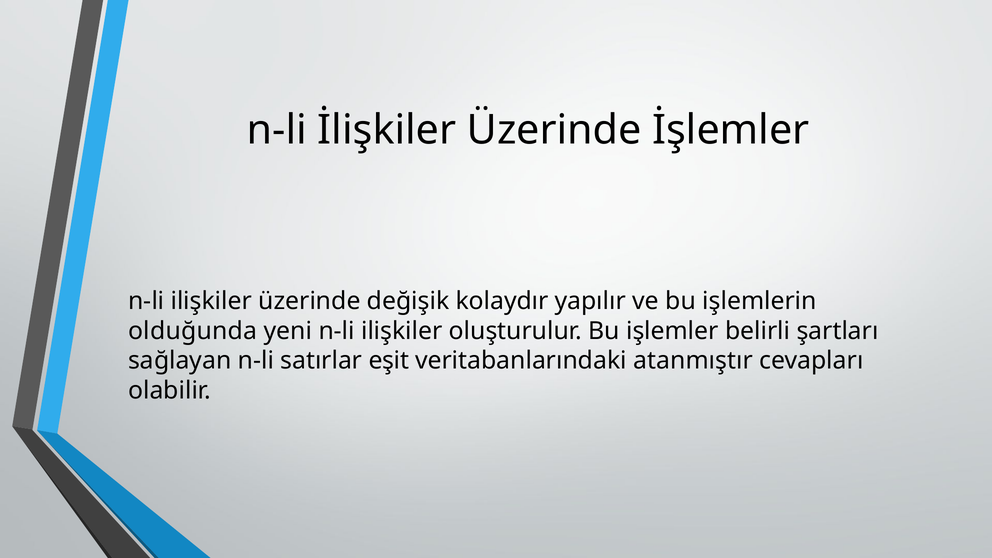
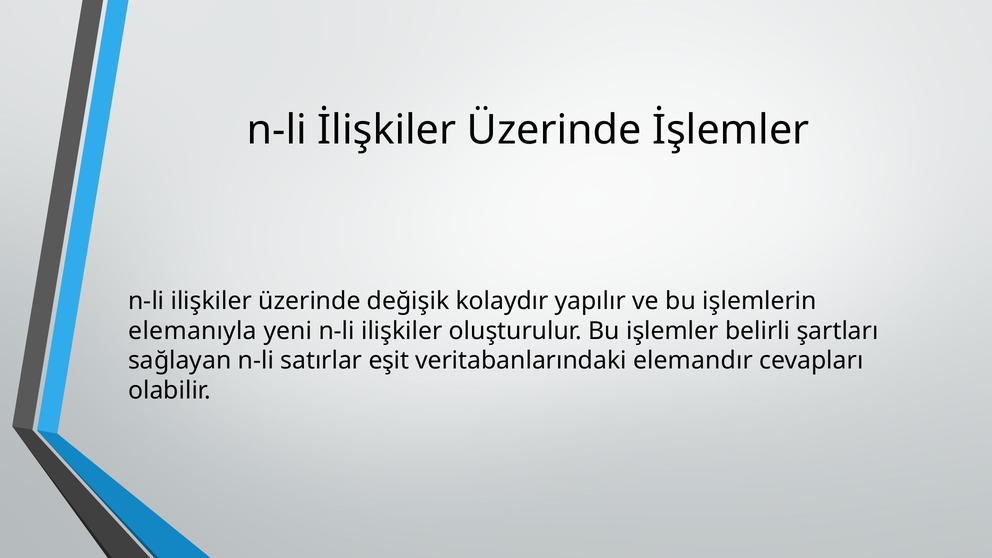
olduğunda: olduğunda -> elemanıyla
atanmıştır: atanmıştır -> elemandır
